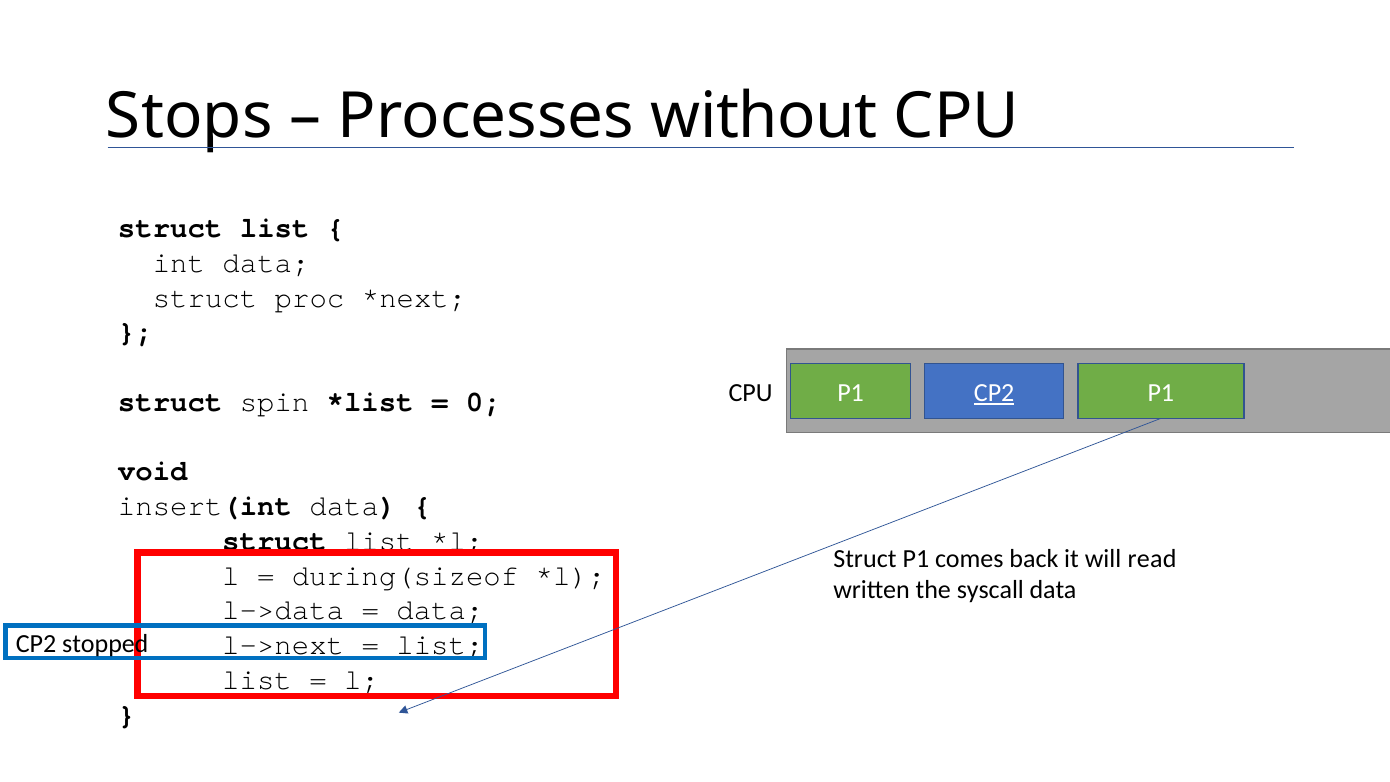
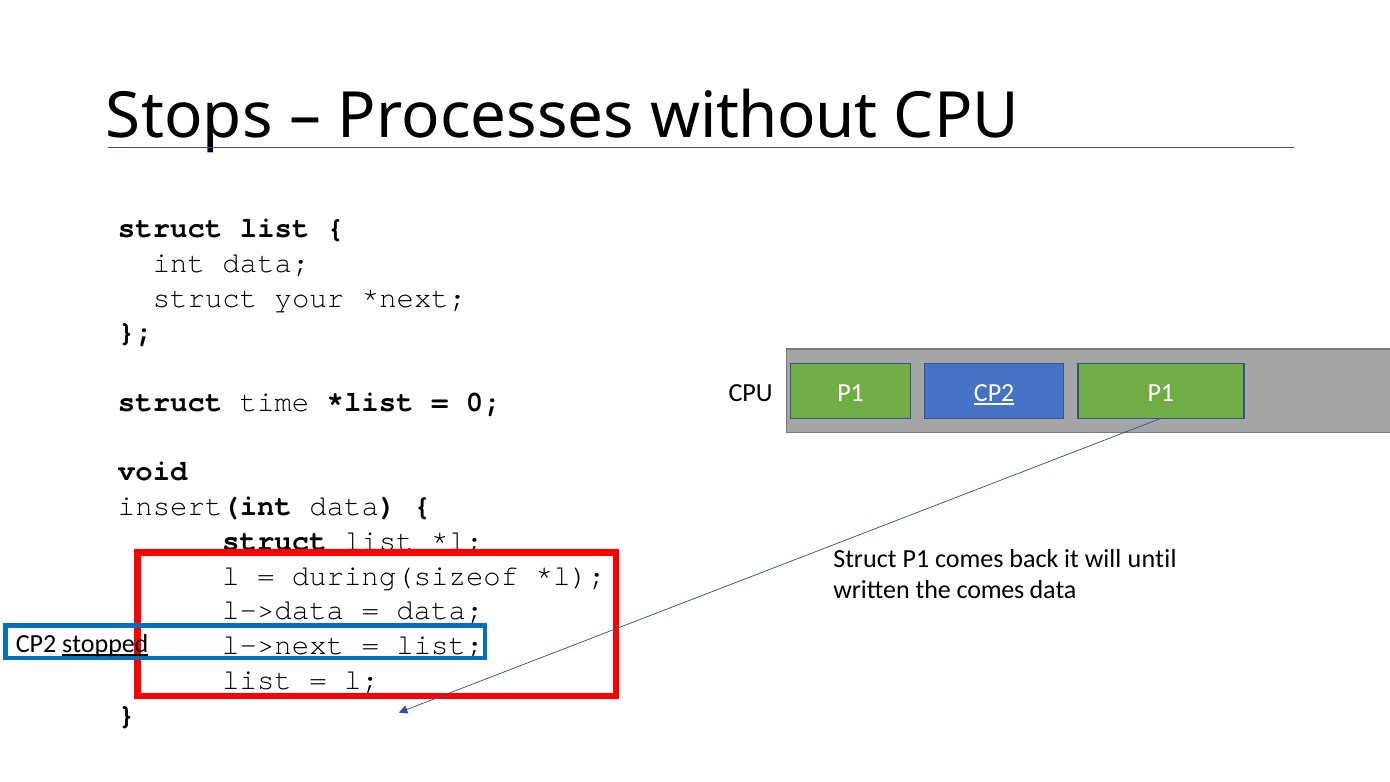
proc: proc -> your
spin: spin -> time
read: read -> until
the syscall: syscall -> comes
stopped underline: none -> present
